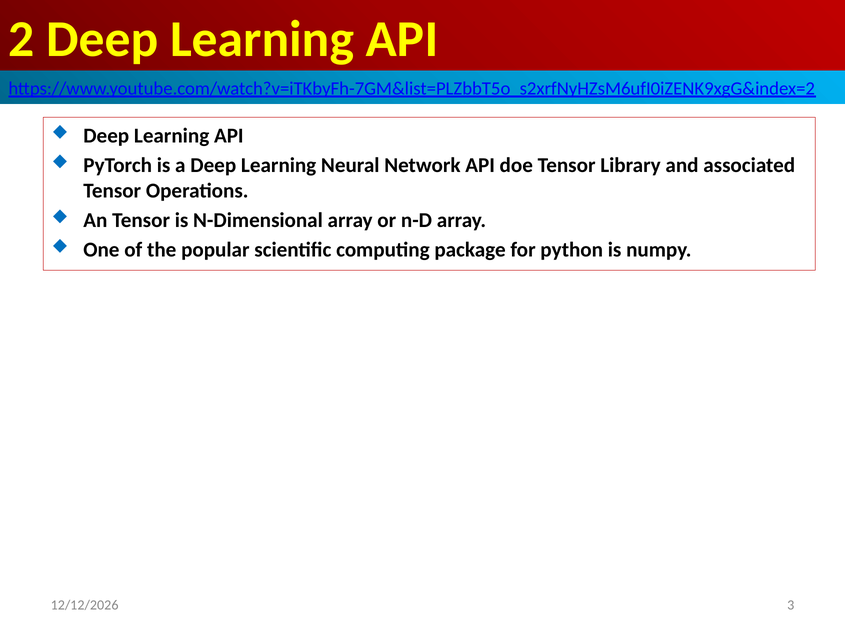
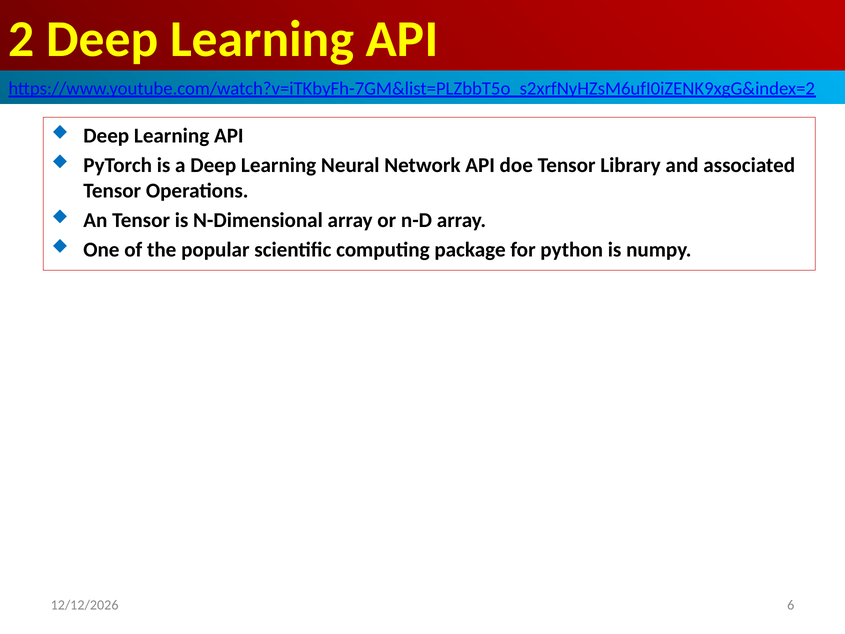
3: 3 -> 6
